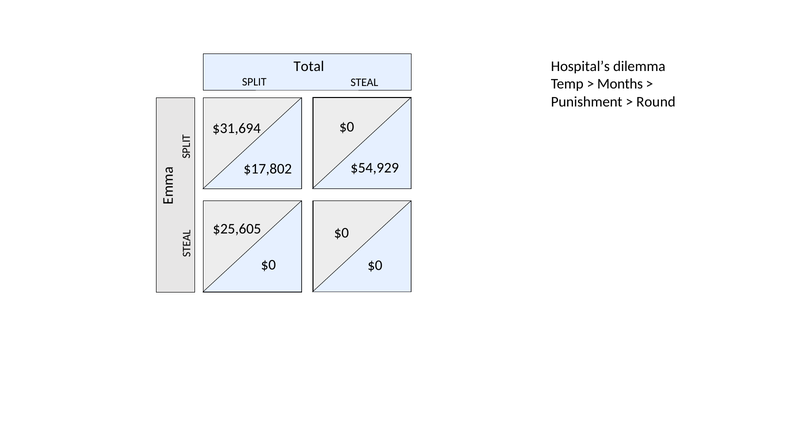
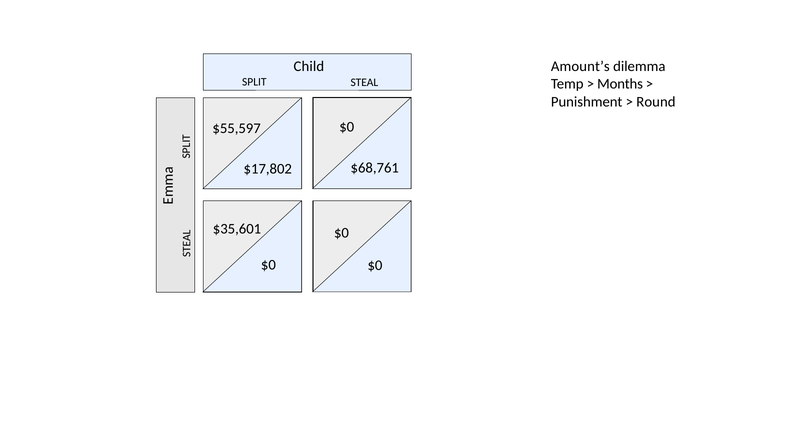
Hospital’s: Hospital’s -> Amount’s
Total: Total -> Child
$31,694: $31,694 -> $55,597
$54,929: $54,929 -> $68,761
$25,605: $25,605 -> $35,601
